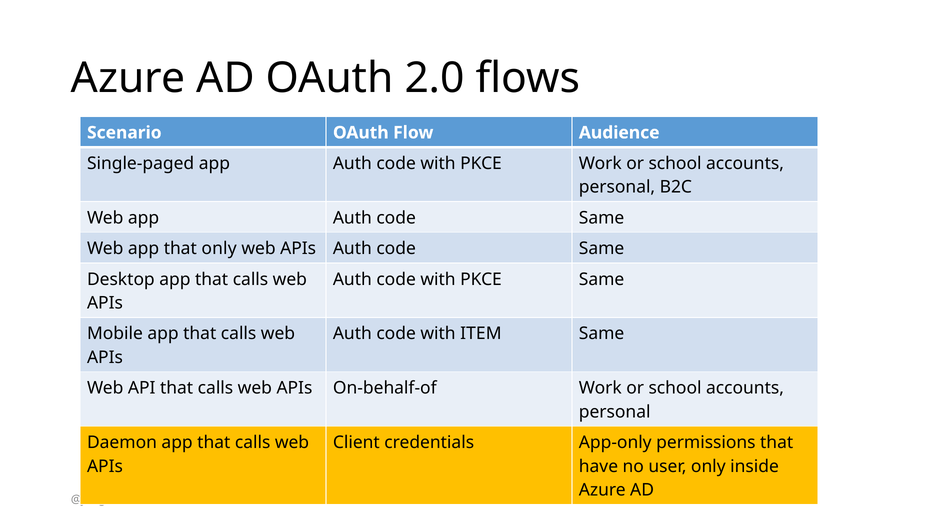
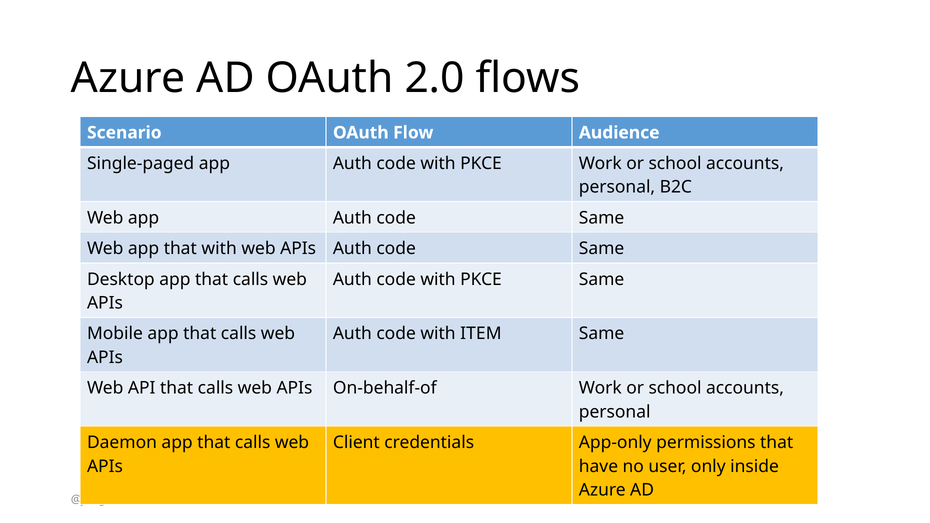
that only: only -> with
